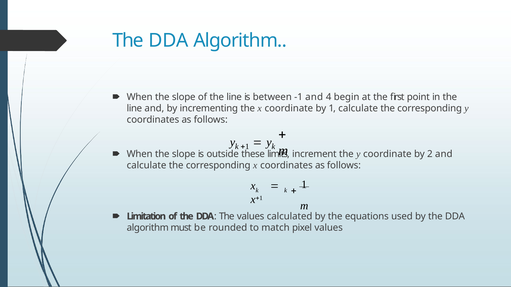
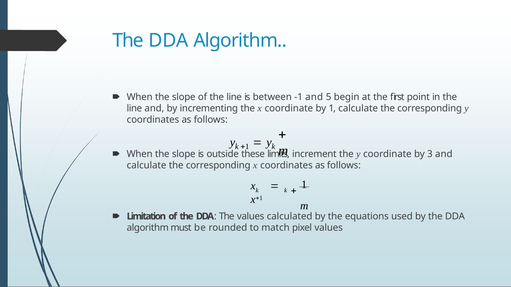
4: 4 -> 5
2: 2 -> 3
